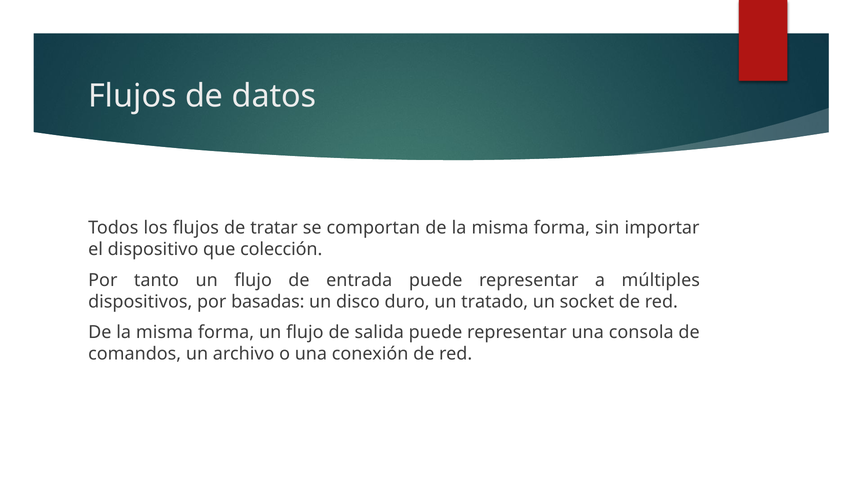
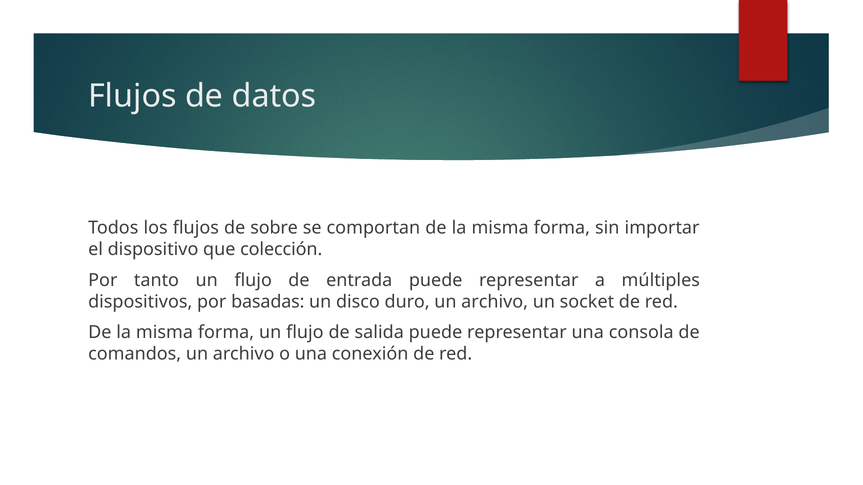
tratar: tratar -> sobre
duro un tratado: tratado -> archivo
